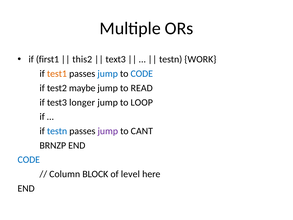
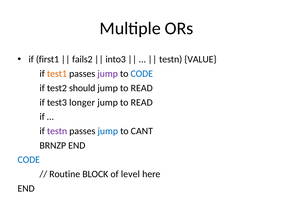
this2: this2 -> fails2
text3: text3 -> into3
WORK: WORK -> VALUE
jump at (108, 74) colour: blue -> purple
maybe: maybe -> should
LOOP at (142, 102): LOOP -> READ
testn at (57, 131) colour: blue -> purple
jump at (108, 131) colour: purple -> blue
Column: Column -> Routine
